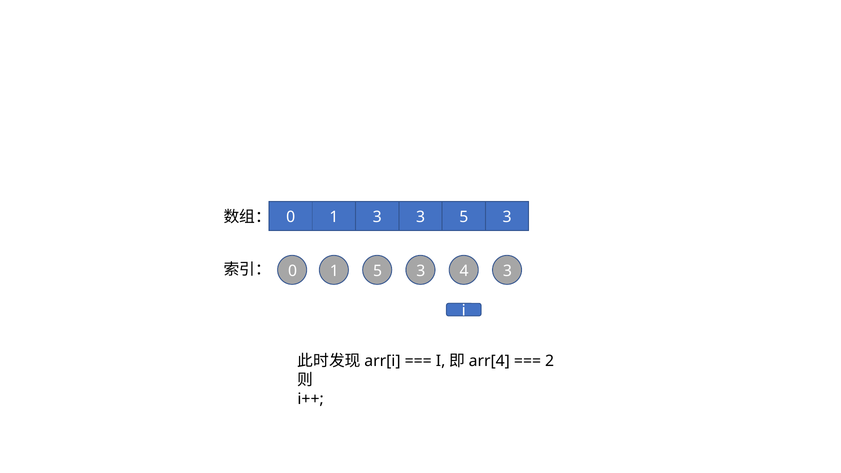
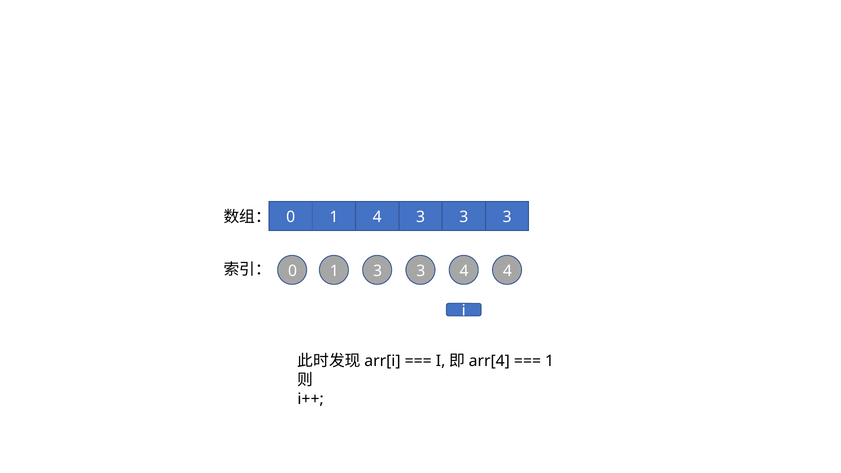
1 3: 3 -> 4
5 at (464, 217): 5 -> 3
1 5: 5 -> 3
4 3: 3 -> 4
2 at (550, 361): 2 -> 1
